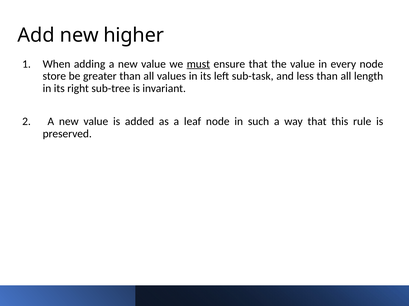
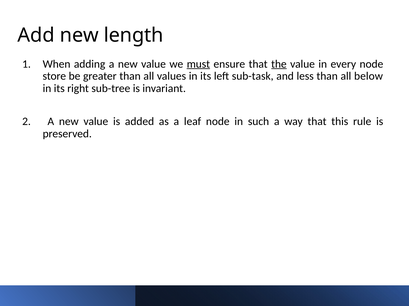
higher: higher -> length
the underline: none -> present
length: length -> below
